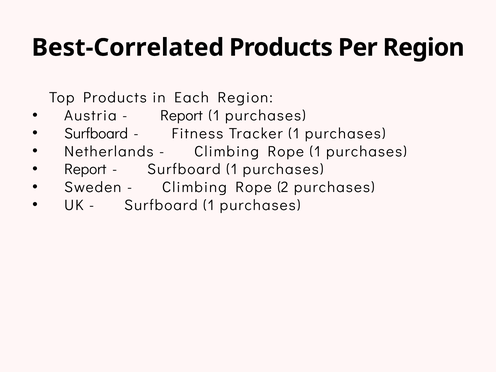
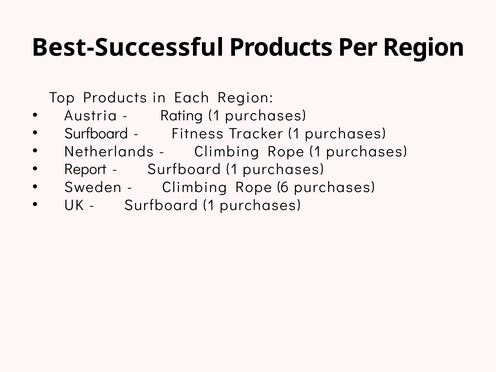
Best-Correlated: Best-Correlated -> Best-Successful
Report at (181, 116): Report -> Rating
2: 2 -> 6
